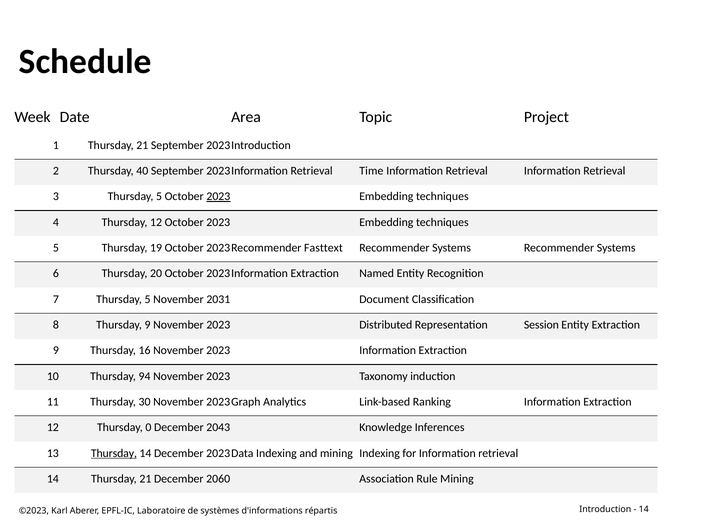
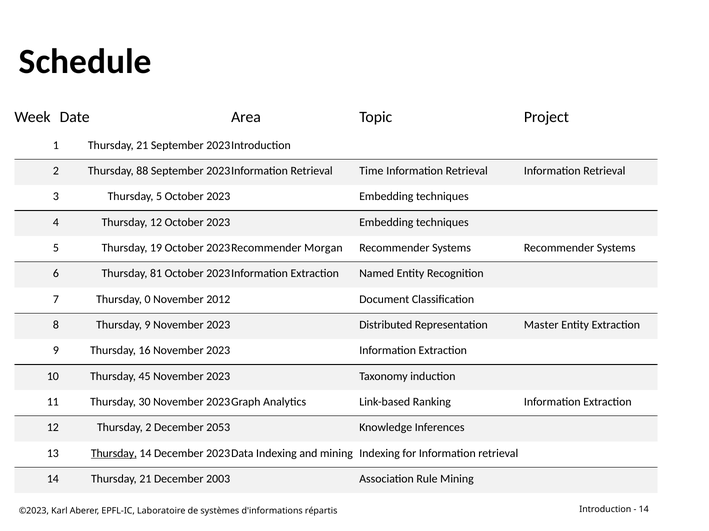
40: 40 -> 88
2023 at (218, 197) underline: present -> none
Fasttext: Fasttext -> Morgan
20: 20 -> 81
7 Thursday 5: 5 -> 0
2031: 2031 -> 2012
Session: Session -> Master
94: 94 -> 45
Thursday 0: 0 -> 2
2043: 2043 -> 2053
2060: 2060 -> 2003
